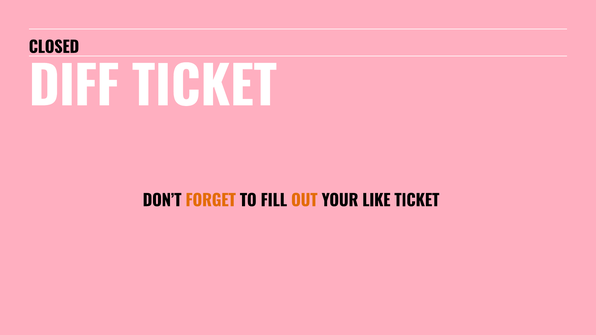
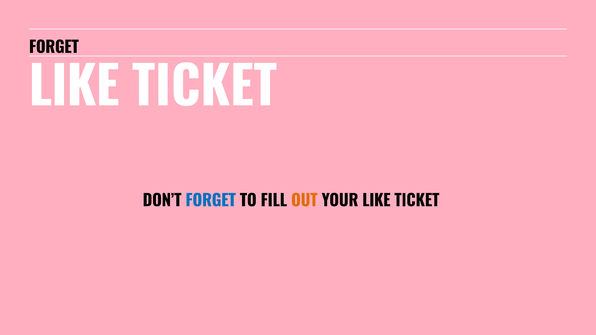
CLOSED at (54, 47): CLOSED -> FORGET
DIFF at (74, 88): DIFF -> LIKE
FORGET at (211, 201) colour: orange -> blue
